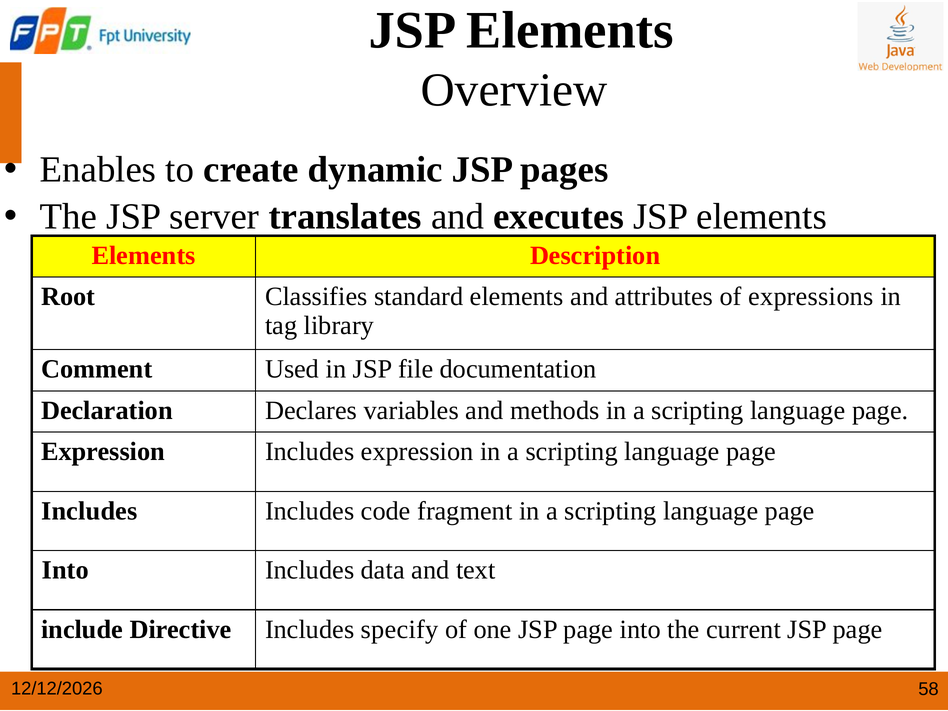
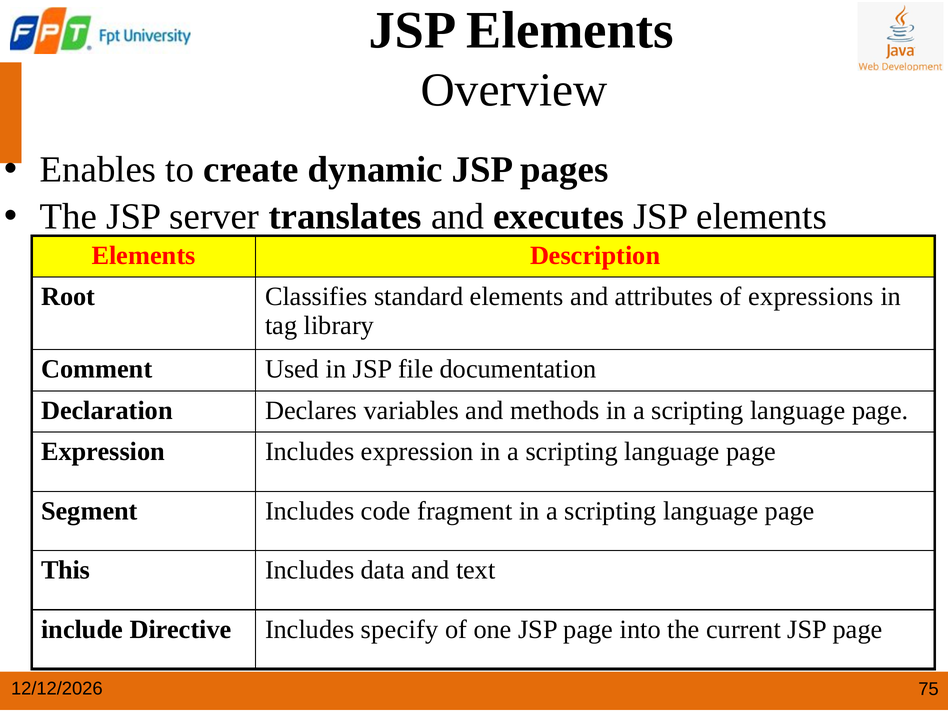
Includes at (89, 511): Includes -> Segment
Into at (65, 570): Into -> This
58: 58 -> 75
